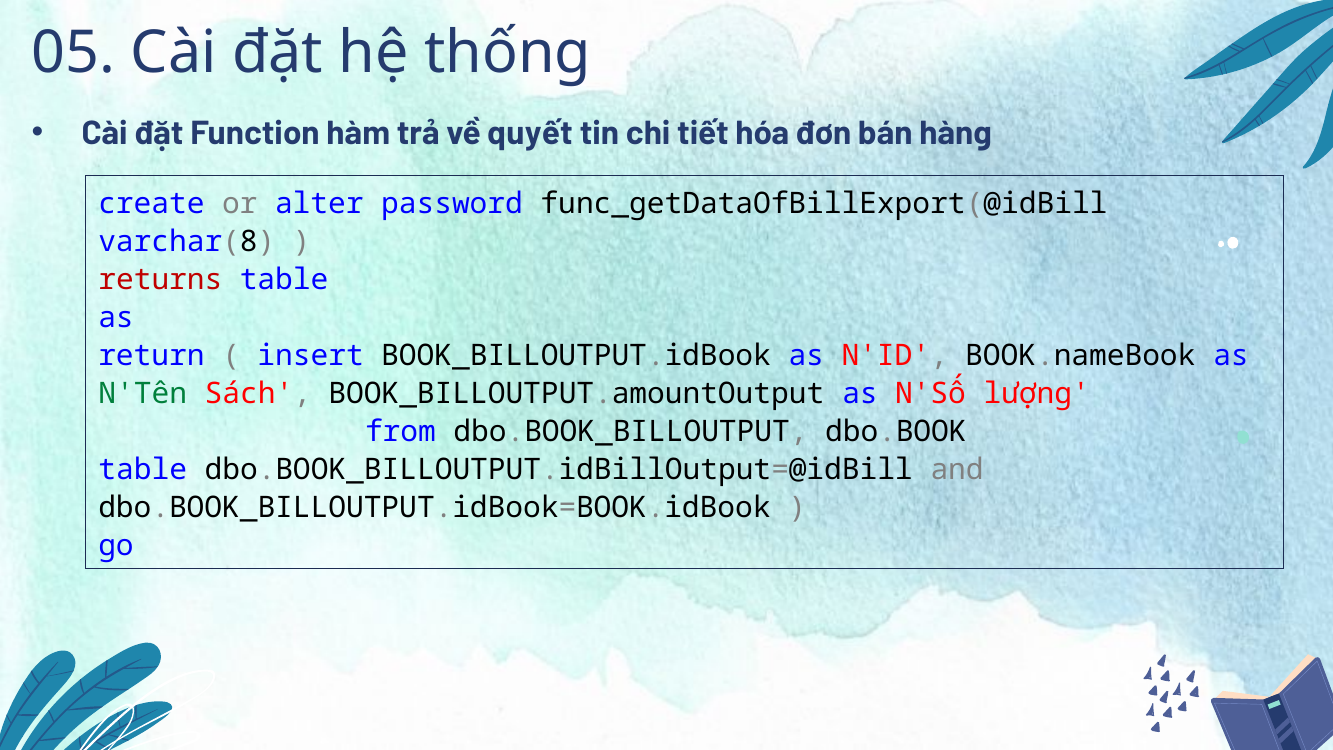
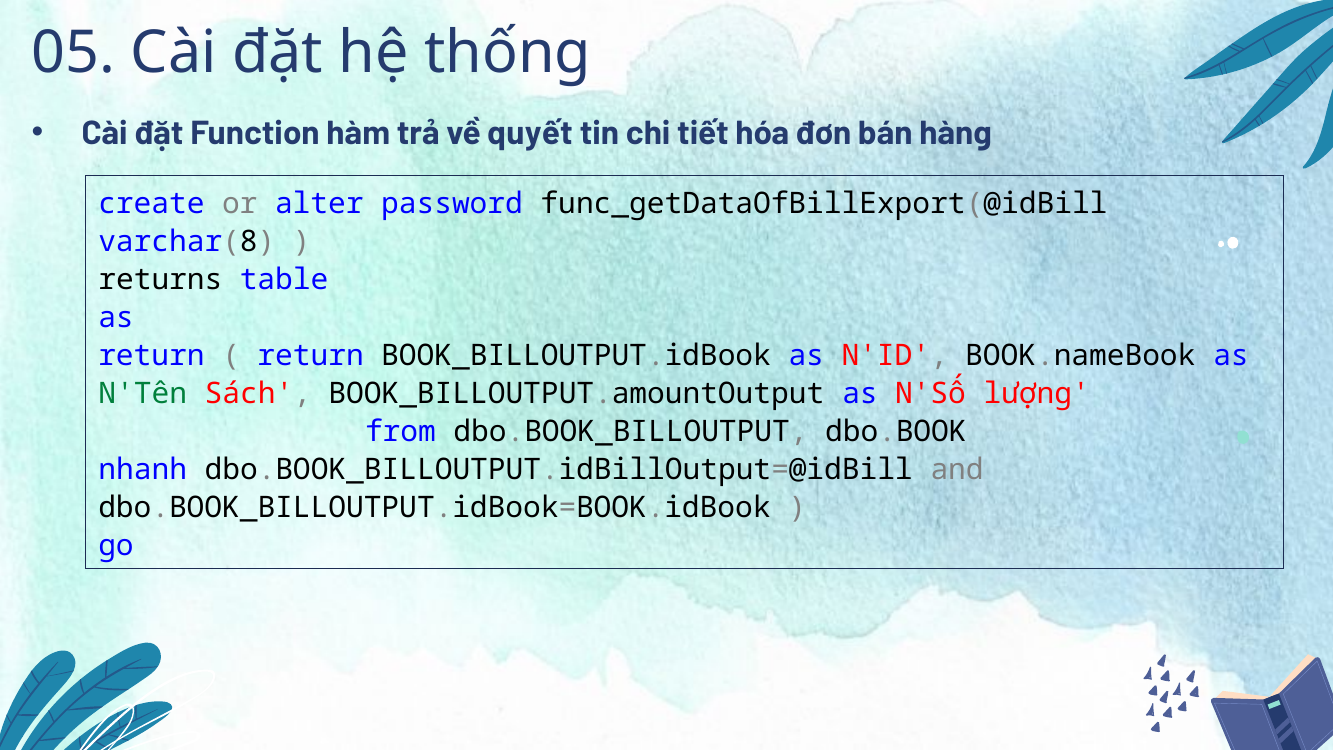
returns colour: red -> black
insert at (311, 356): insert -> return
table at (143, 470): table -> nhanh
